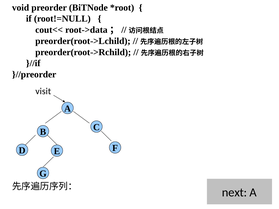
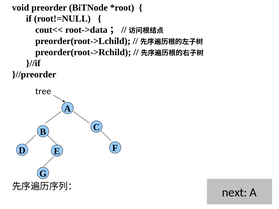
visit: visit -> tree
